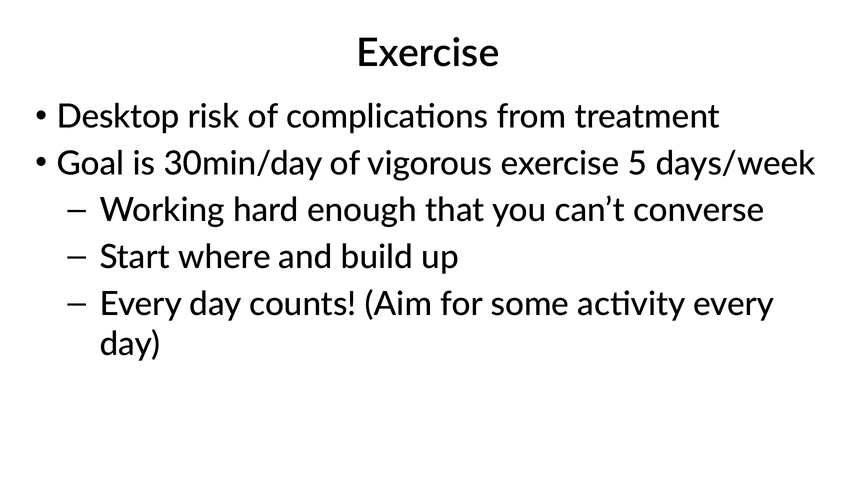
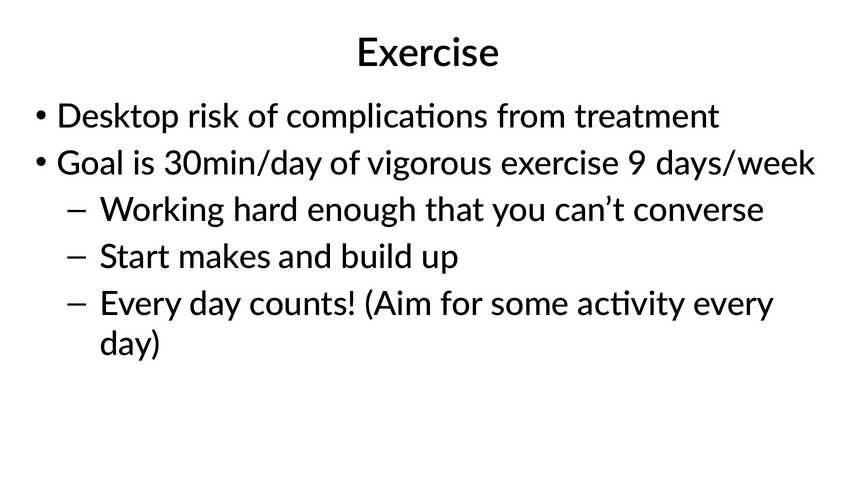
5: 5 -> 9
where: where -> makes
